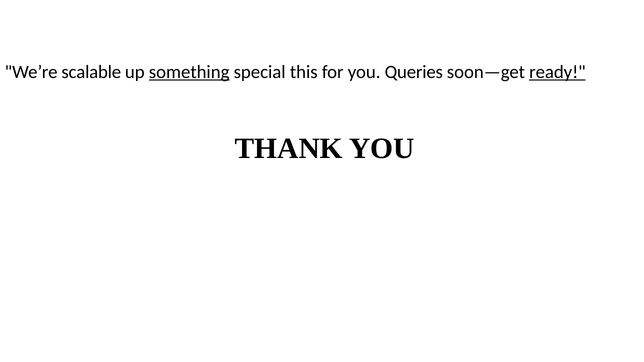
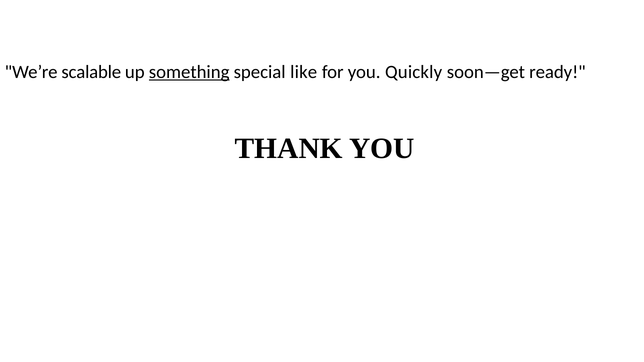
this: this -> like
Queries: Queries -> Quickly
ready underline: present -> none
